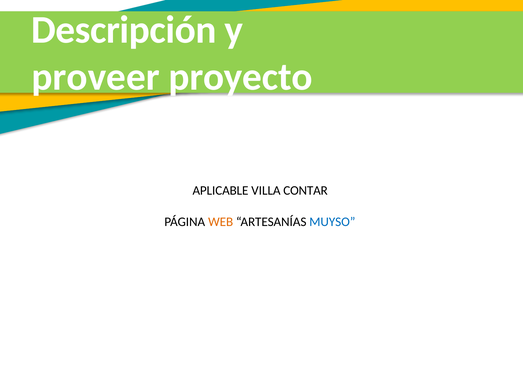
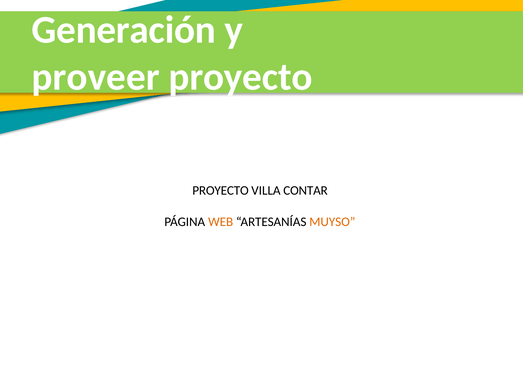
Descripción: Descripción -> Generación
APLICABLE at (220, 191): APLICABLE -> PROYECTO
MUYSO colour: blue -> orange
